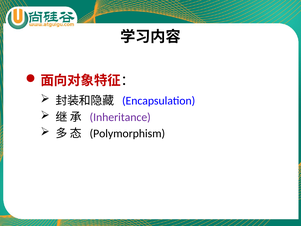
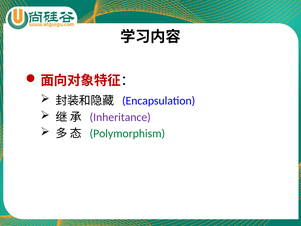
Polymorphism colour: black -> green
